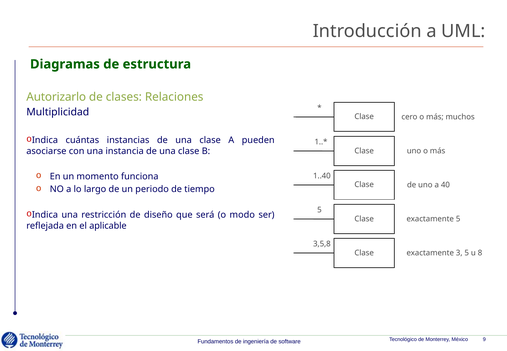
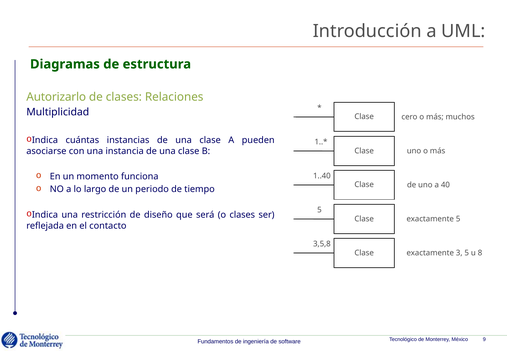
o modo: modo -> clases
aplicable: aplicable -> contacto
